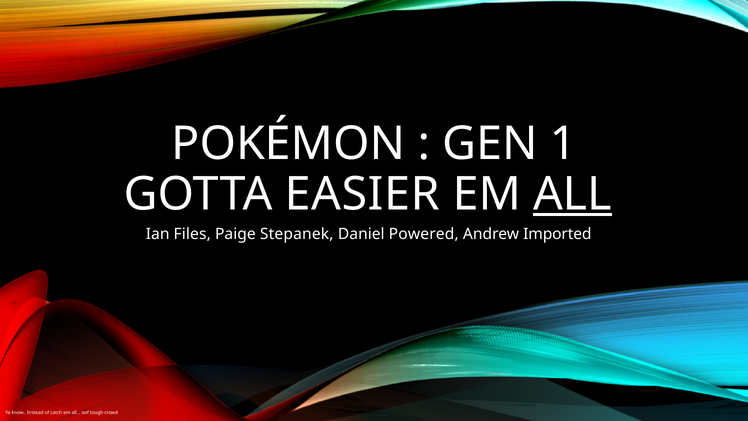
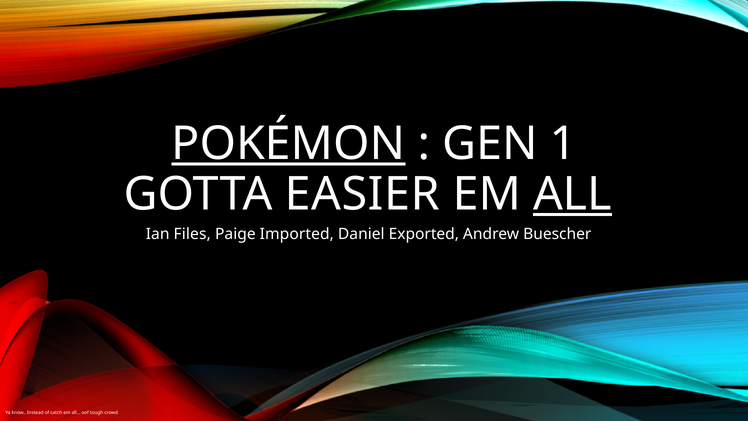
POKÉMON underline: none -> present
Stepanek: Stepanek -> Imported
Powered: Powered -> Exported
Imported: Imported -> Buescher
